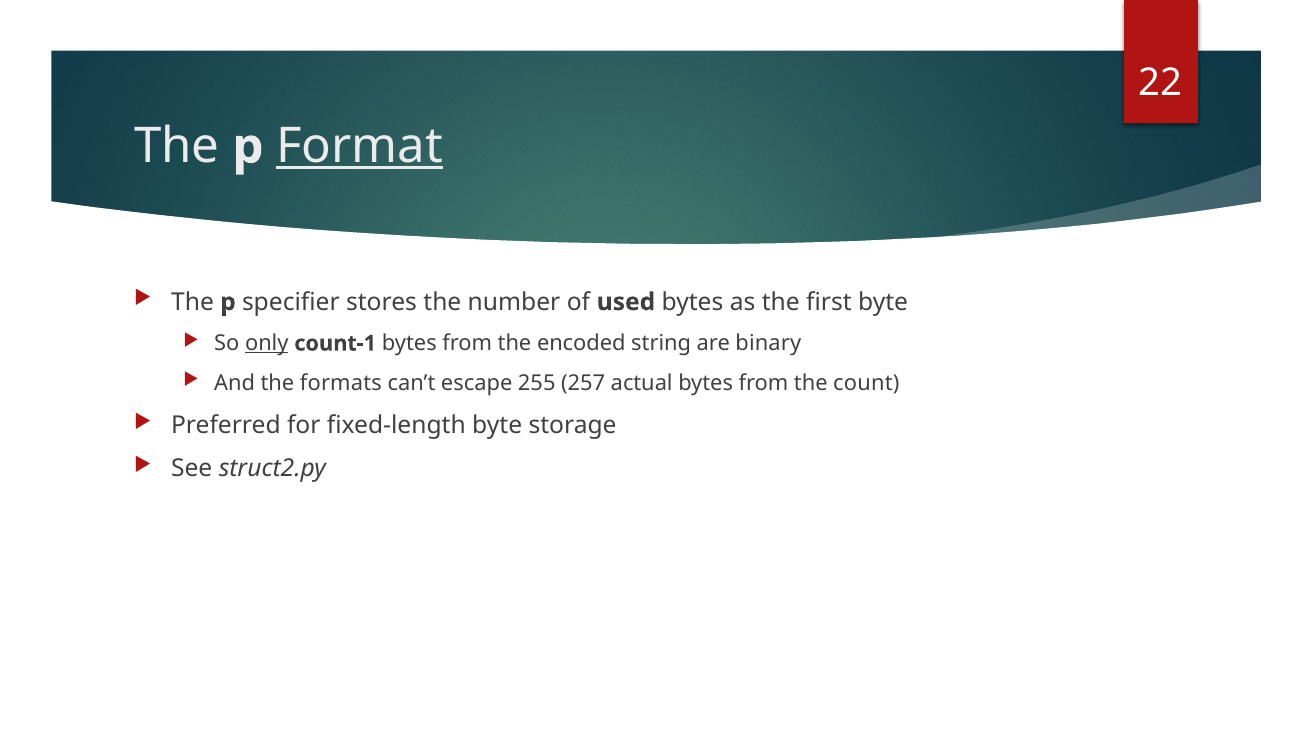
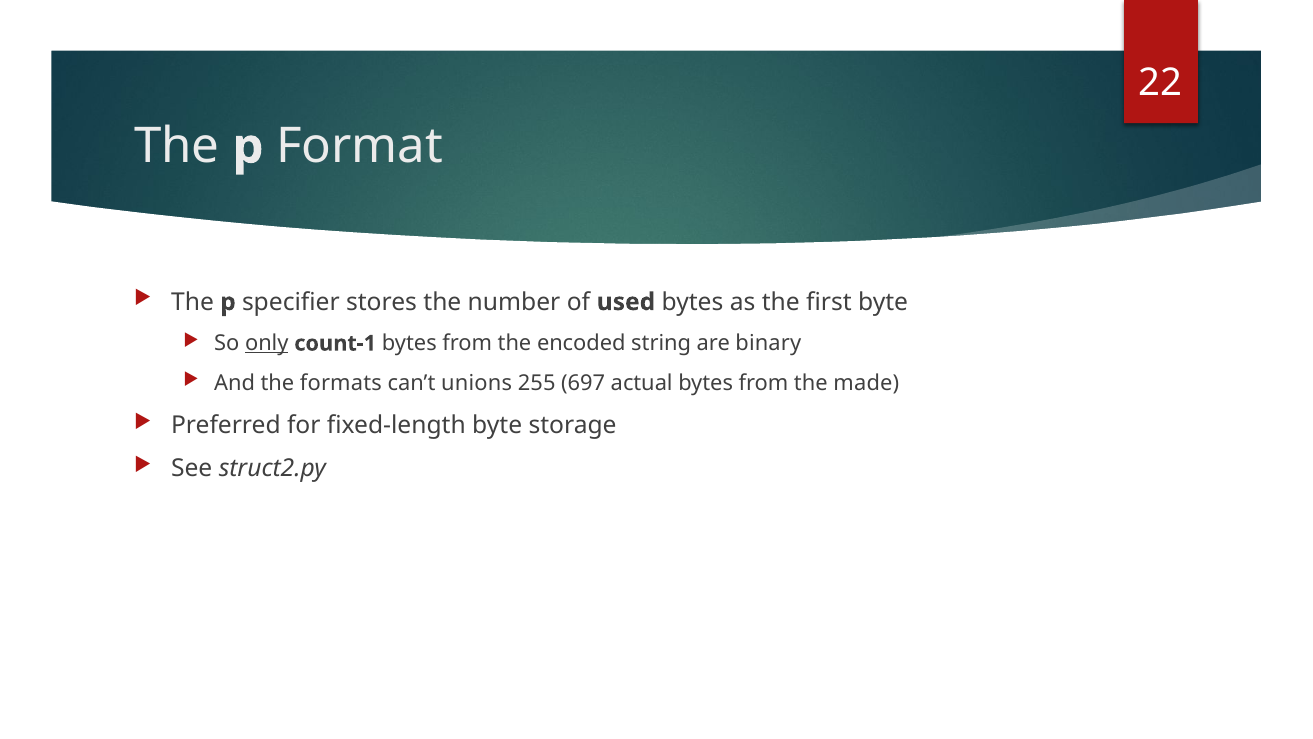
Format underline: present -> none
escape: escape -> unions
257: 257 -> 697
count: count -> made
